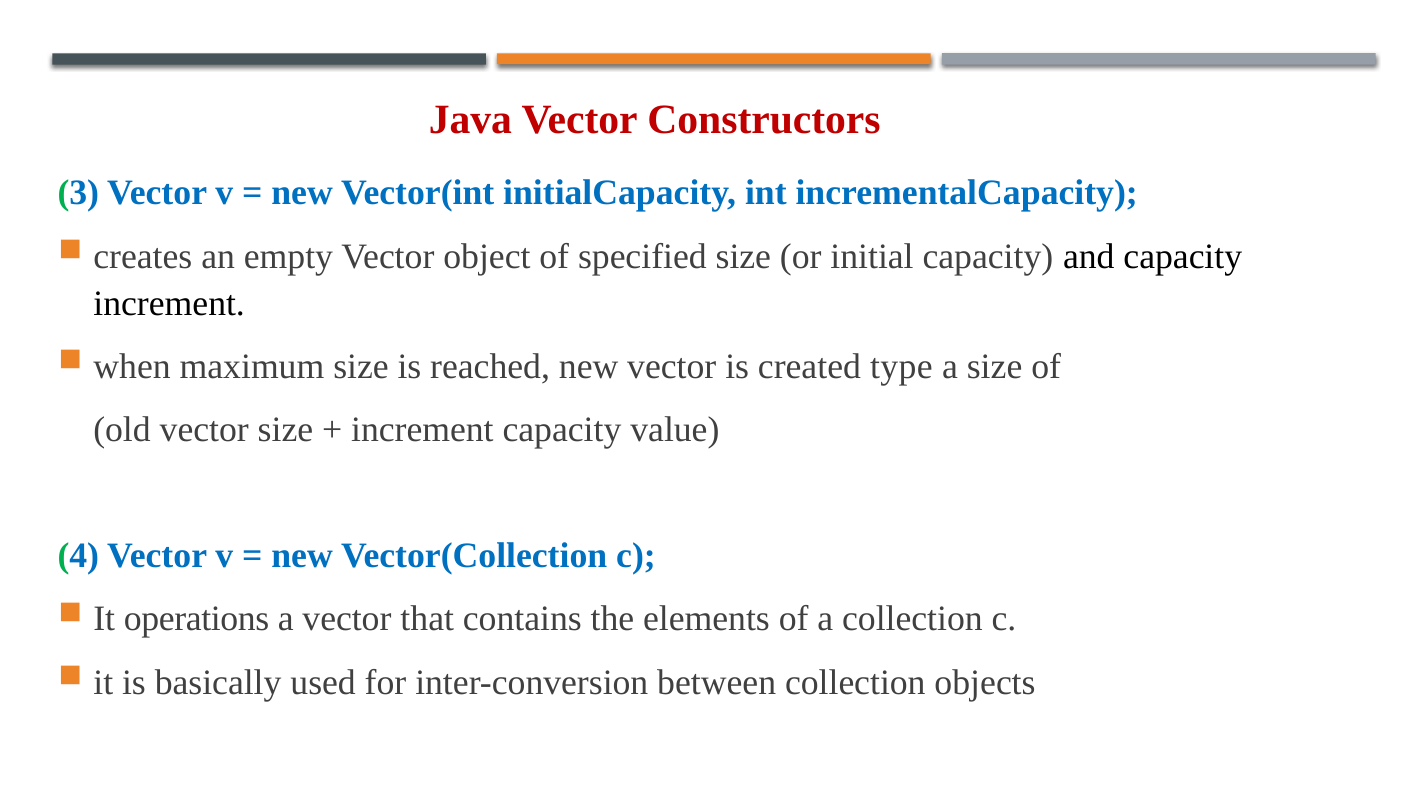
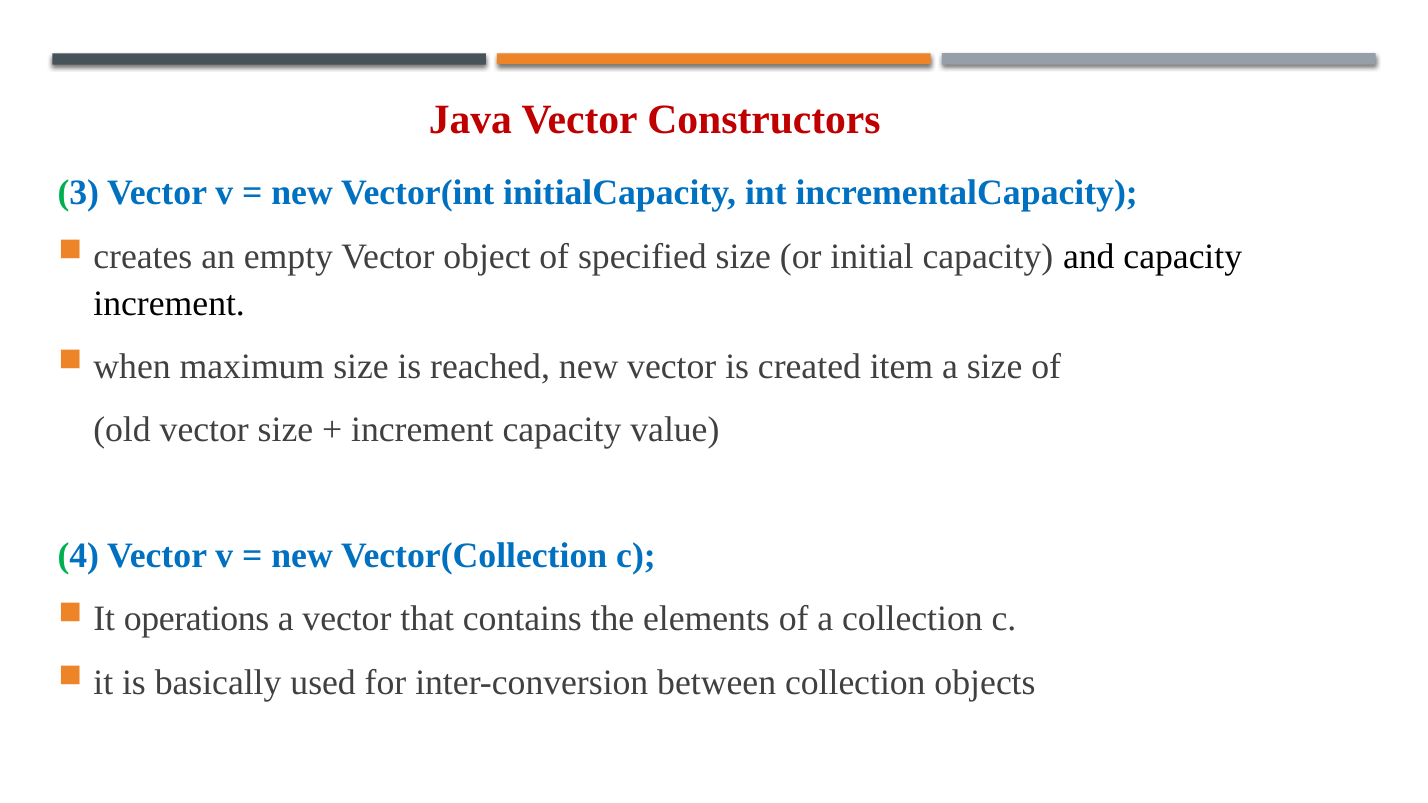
type: type -> item
